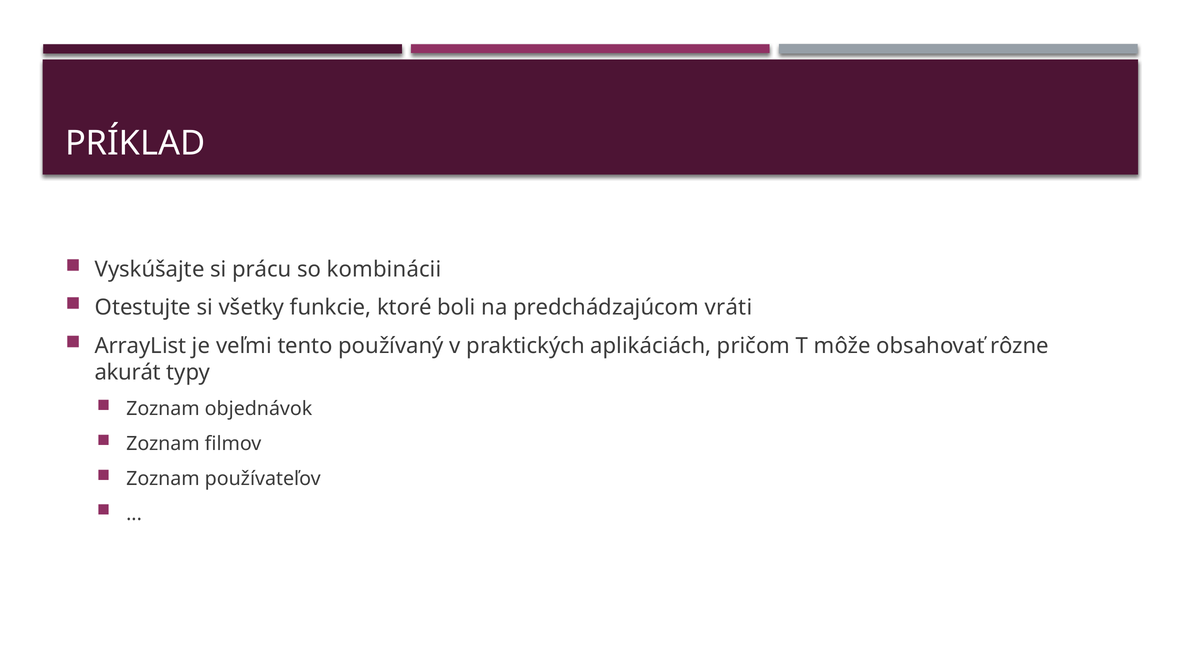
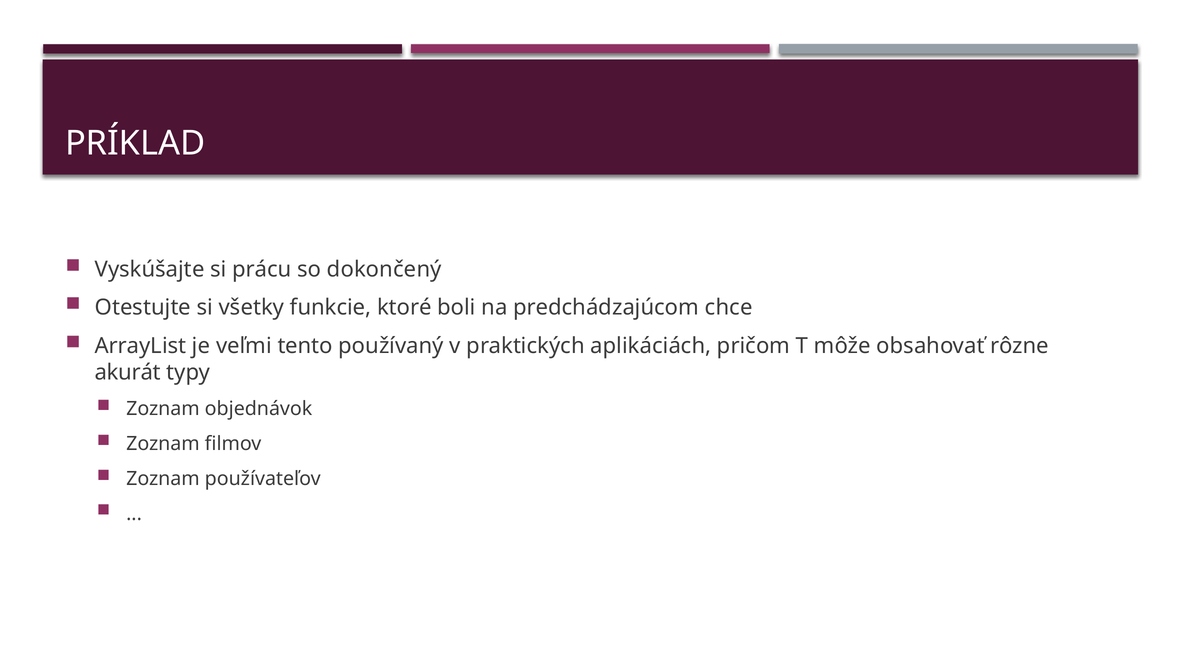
kombinácii: kombinácii -> dokončený
vráti: vráti -> chce
